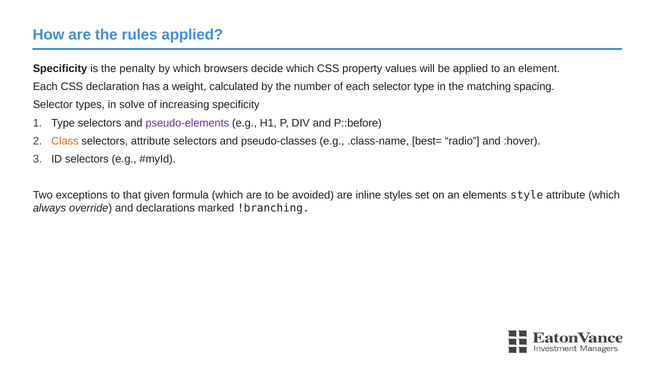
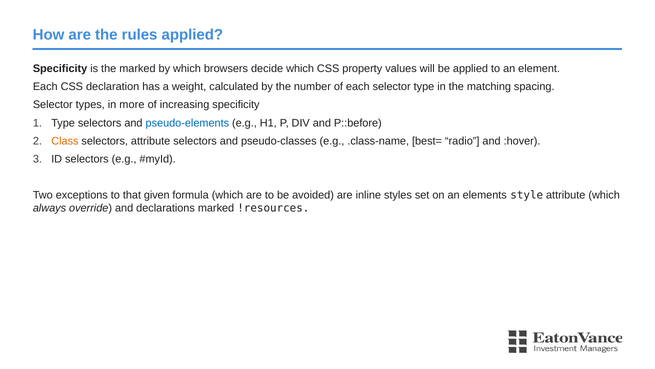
the penalty: penalty -> marked
solve: solve -> more
pseudo-elements colour: purple -> blue
!branching: !branching -> !resources
